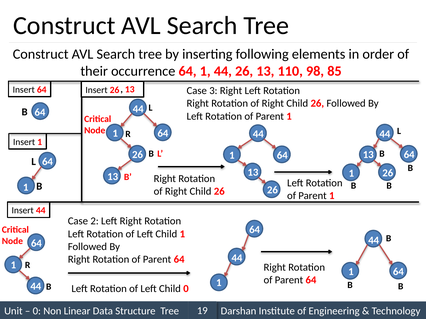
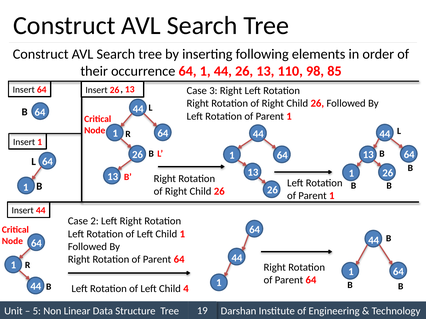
Child 0: 0 -> 4
0 at (37, 311): 0 -> 5
